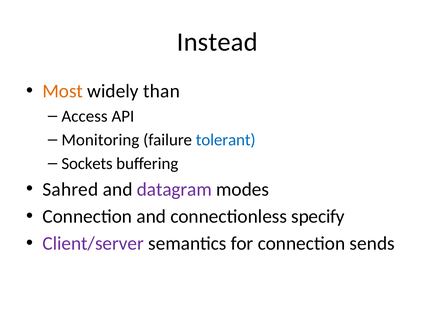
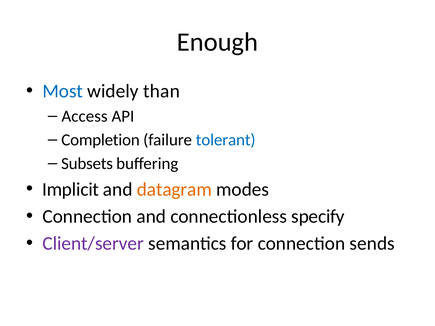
Instead: Instead -> Enough
Most colour: orange -> blue
Monitoring: Monitoring -> Completion
Sockets: Sockets -> Subsets
Sahred: Sahred -> Implicit
datagram colour: purple -> orange
